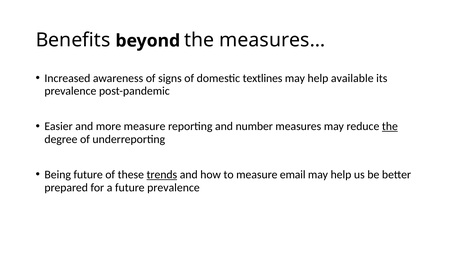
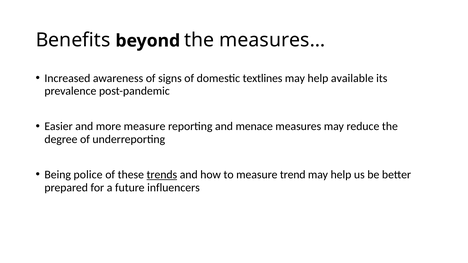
number: number -> menace
the at (390, 127) underline: present -> none
Being future: future -> police
email: email -> trend
future prevalence: prevalence -> influencers
